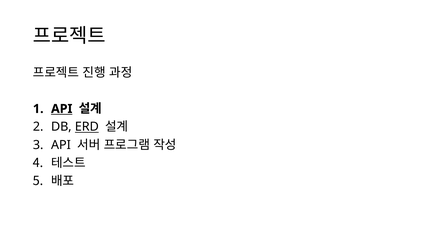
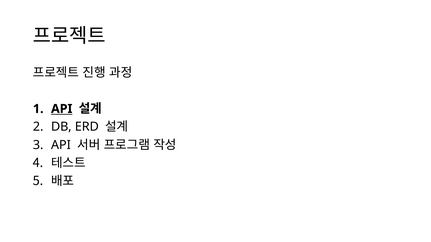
ERD underline: present -> none
